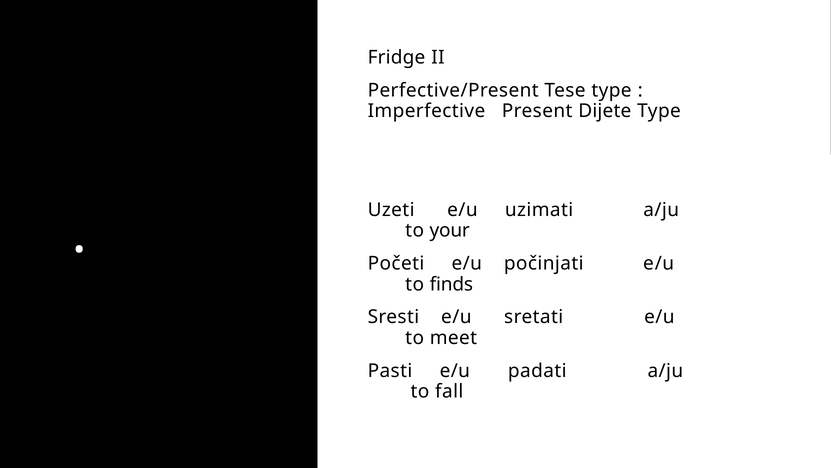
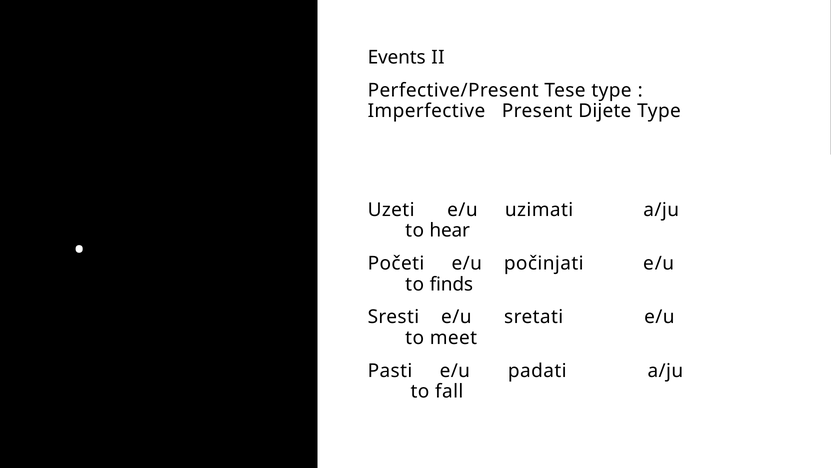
Fridge: Fridge -> Events
your: your -> hear
